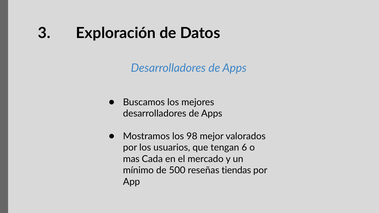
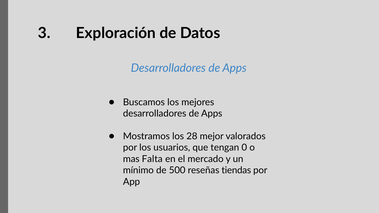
98: 98 -> 28
6: 6 -> 0
Cada: Cada -> Falta
